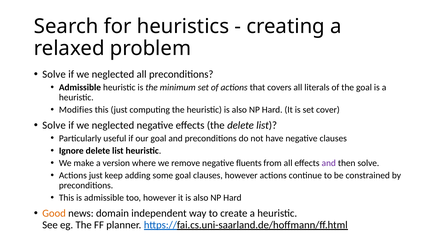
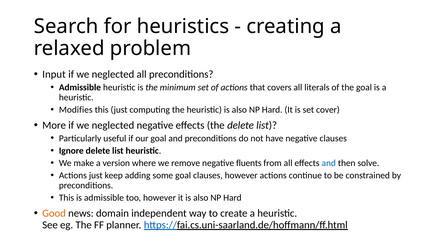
Solve at (54, 74): Solve -> Input
Solve at (54, 125): Solve -> More
and at (329, 163) colour: purple -> blue
